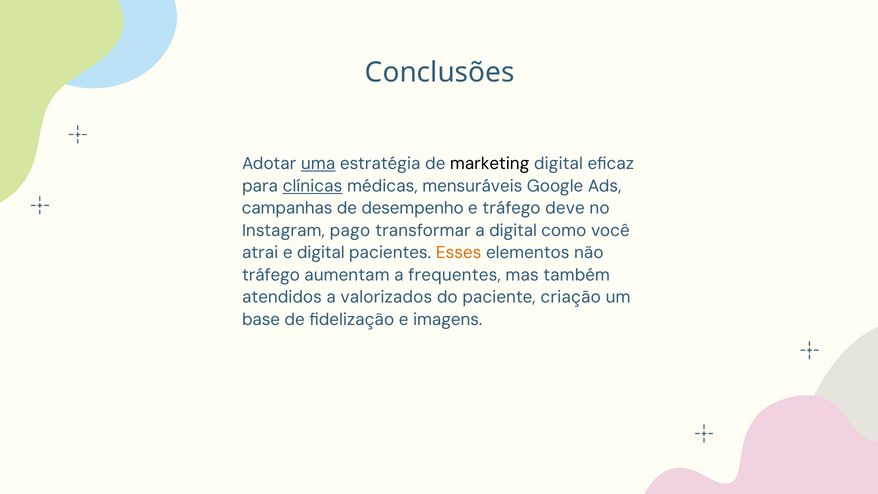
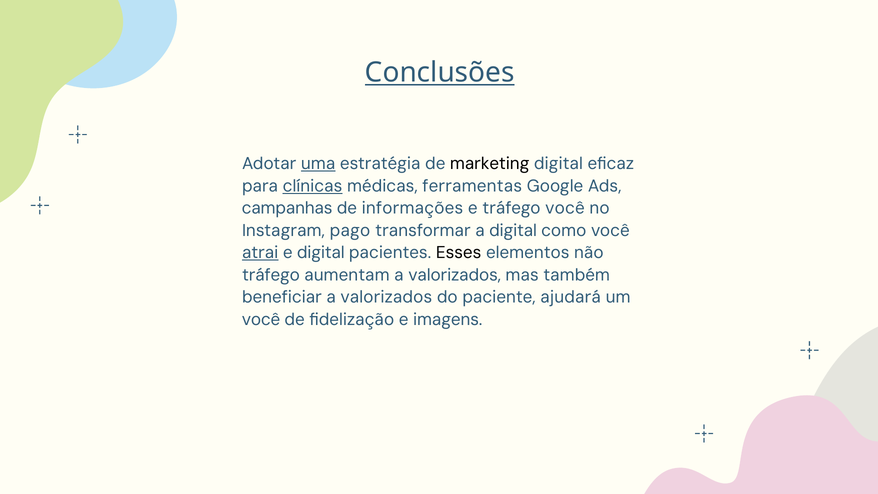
Conclusões underline: none -> present
mensuráveis: mensuráveis -> ferramentas
desempenho: desempenho -> informações
tráfego deve: deve -> você
atrai underline: none -> present
Esses colour: orange -> black
aumentam a frequentes: frequentes -> valorizados
atendidos: atendidos -> beneficiar
criação: criação -> ajudará
base at (261, 319): base -> você
